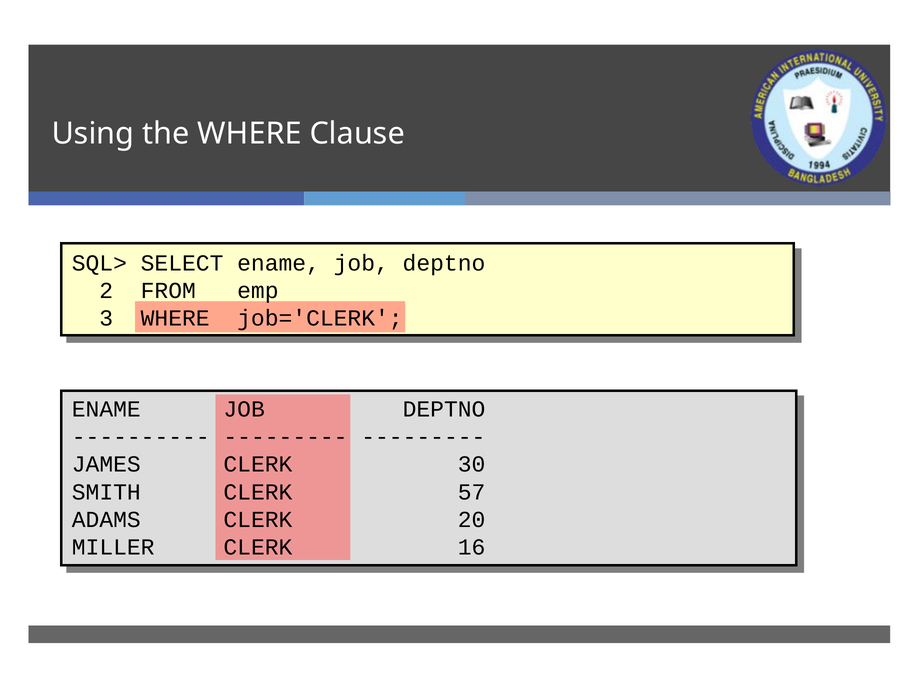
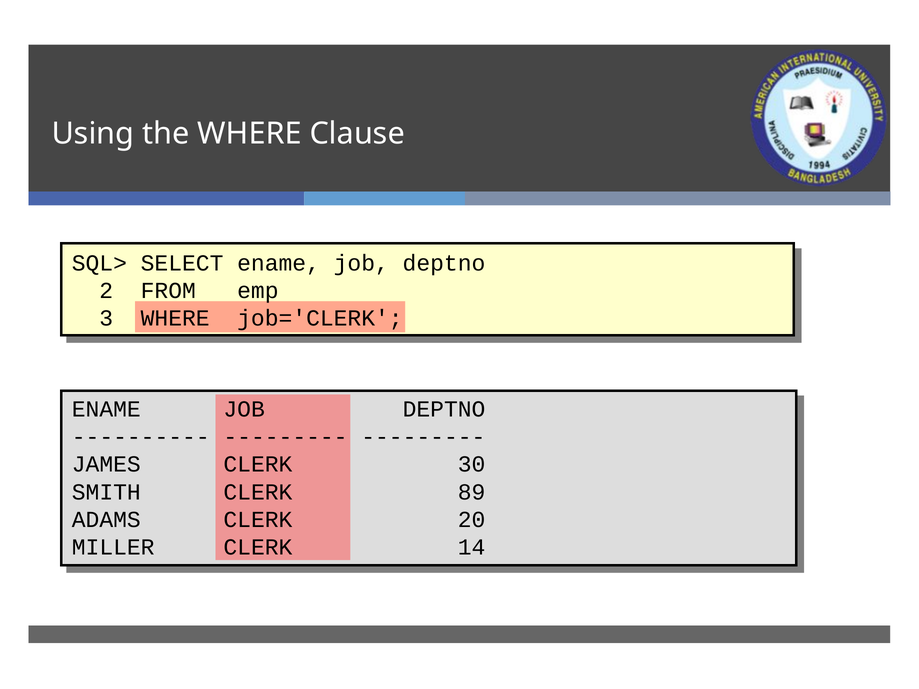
57: 57 -> 89
16: 16 -> 14
